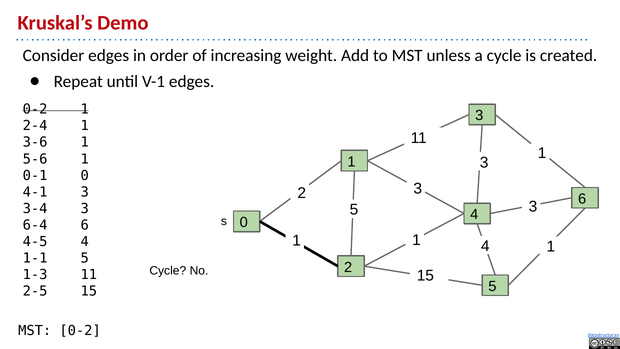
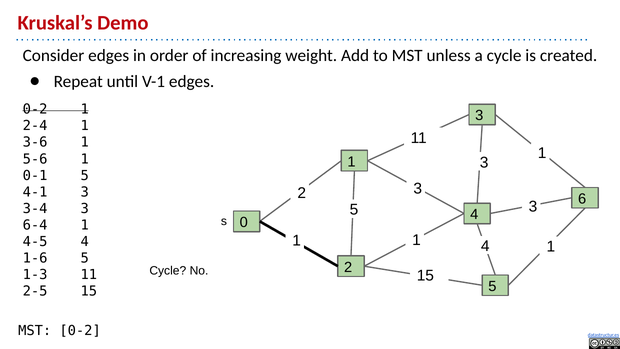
0-1 0: 0 -> 5
6-4 6: 6 -> 1
1-1: 1-1 -> 1-6
